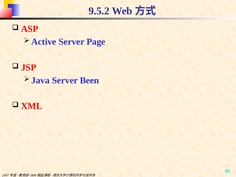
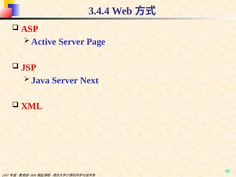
9.5.2: 9.5.2 -> 3.4.4
Been: Been -> Next
